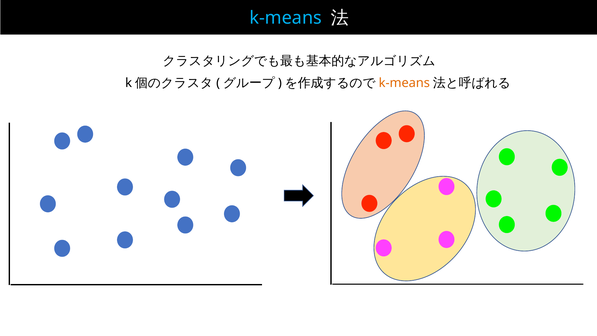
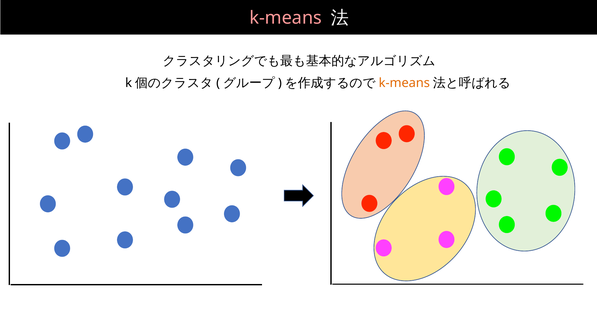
k-means at (286, 18) colour: light blue -> pink
